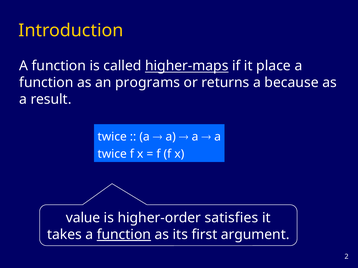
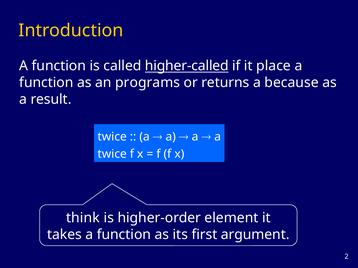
higher-maps: higher-maps -> higher-called
value: value -> think
satisfies: satisfies -> element
function at (124, 235) underline: present -> none
